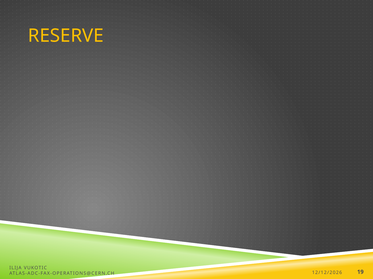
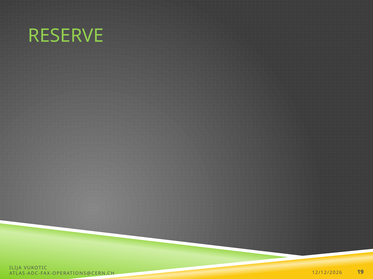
RESERVE colour: yellow -> light green
